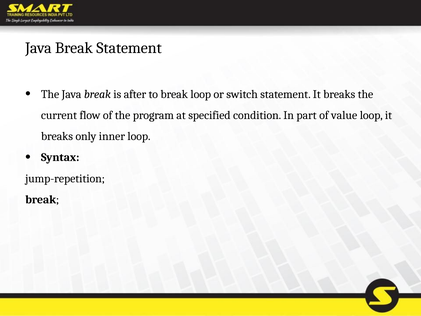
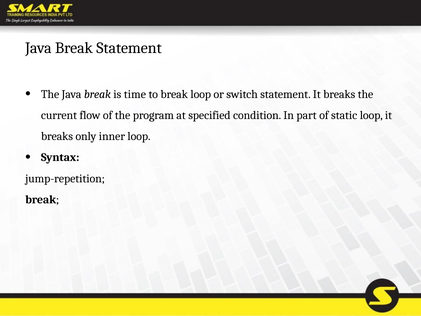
after: after -> time
value: value -> static
